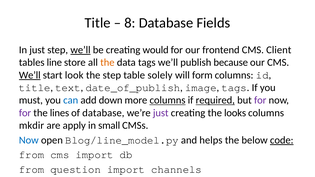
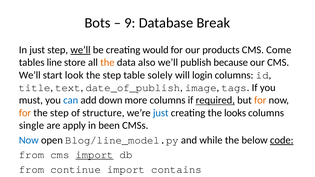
Title at (98, 23): Title -> Bots
8: 8 -> 9
Database Fields: Fields -> Break
frontend: frontend -> products
CMS Client: Client -> Come
data tags: tags -> also
We’ll at (30, 75) underline: present -> none
will form: form -> login
columns at (168, 100) underline: present -> none
for at (260, 100) colour: purple -> orange
for at (25, 113) colour: purple -> orange
lines at (59, 113): lines -> step
of database: database -> structure
just at (161, 113) colour: purple -> blue
mkdir: mkdir -> single
small: small -> been
helps: helps -> while
import at (95, 155) underline: none -> present
question: question -> continue
channels: channels -> contains
